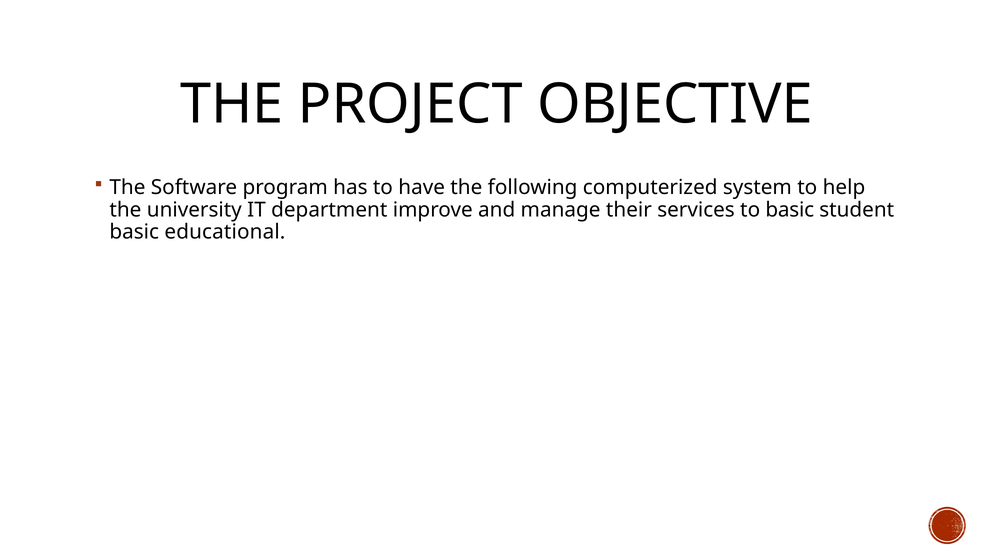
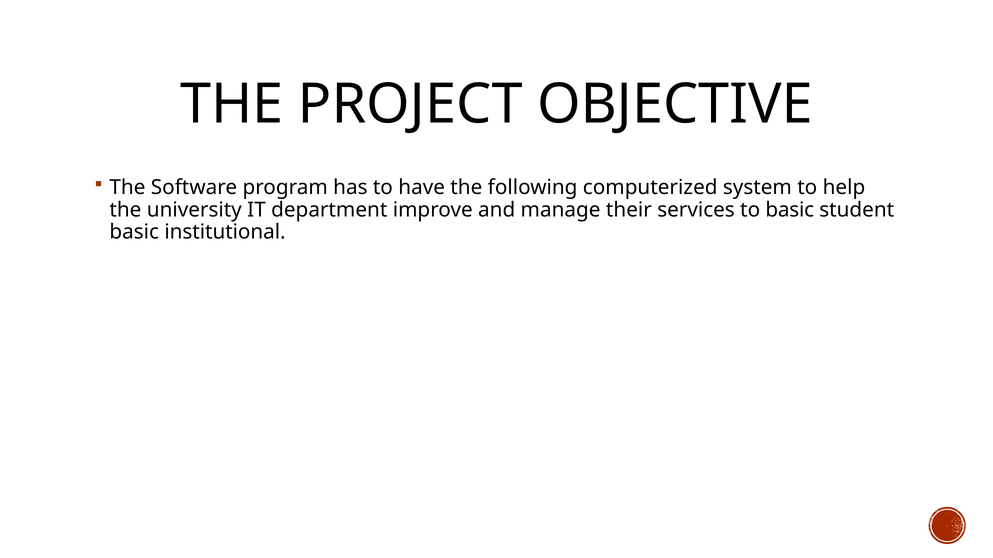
educational: educational -> institutional
